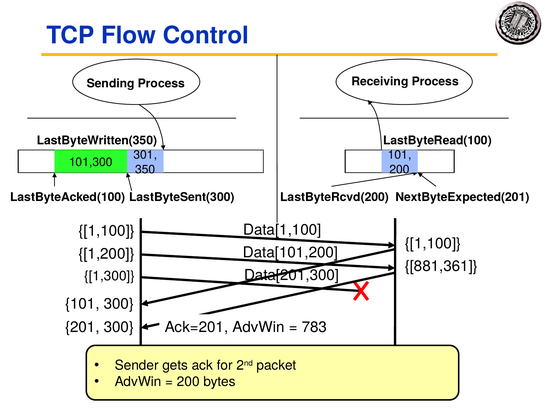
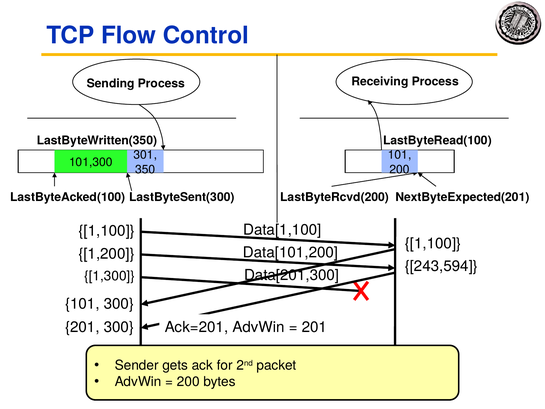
881,361: 881,361 -> 243,594
783 at (314, 327): 783 -> 201
